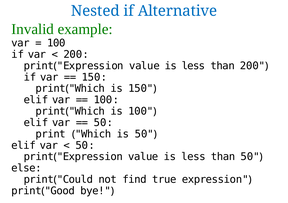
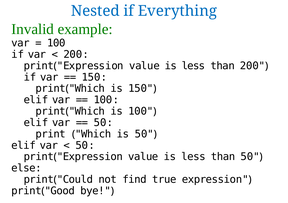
Alternative: Alternative -> Everything
